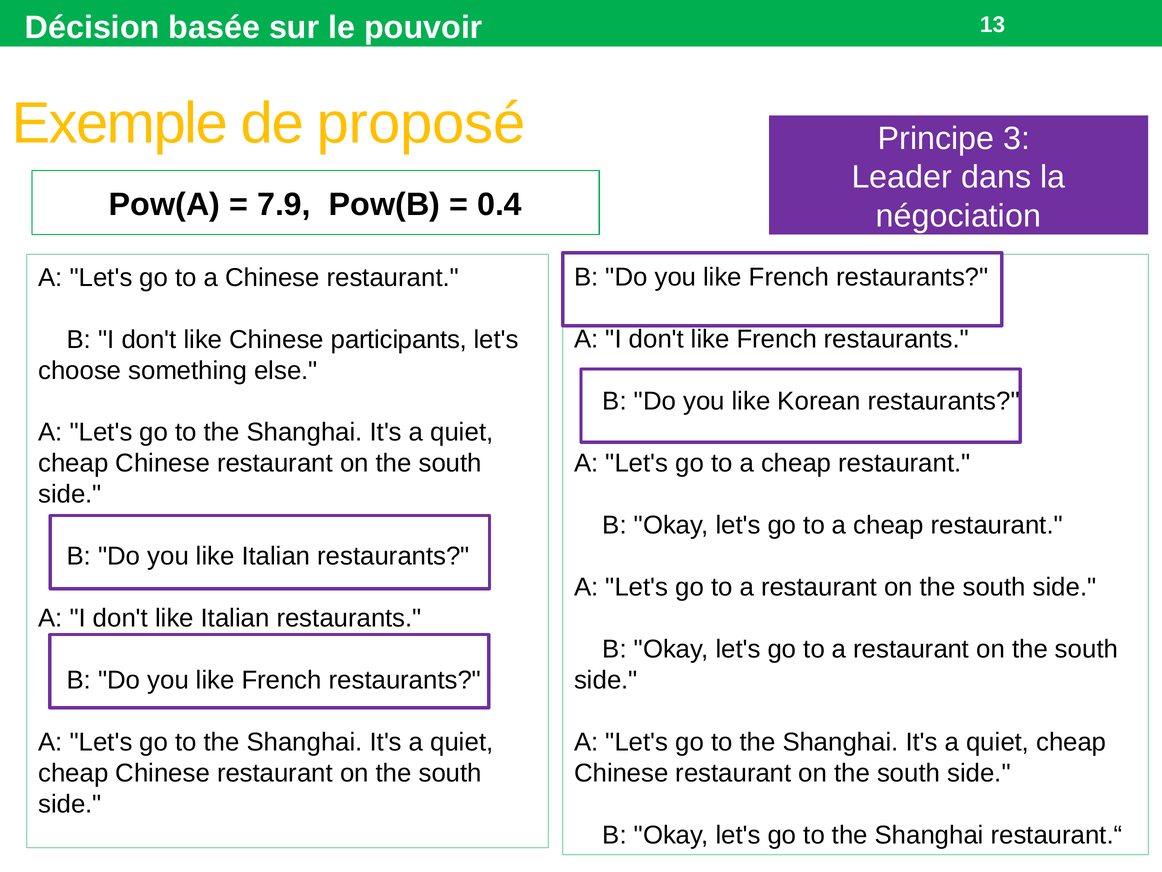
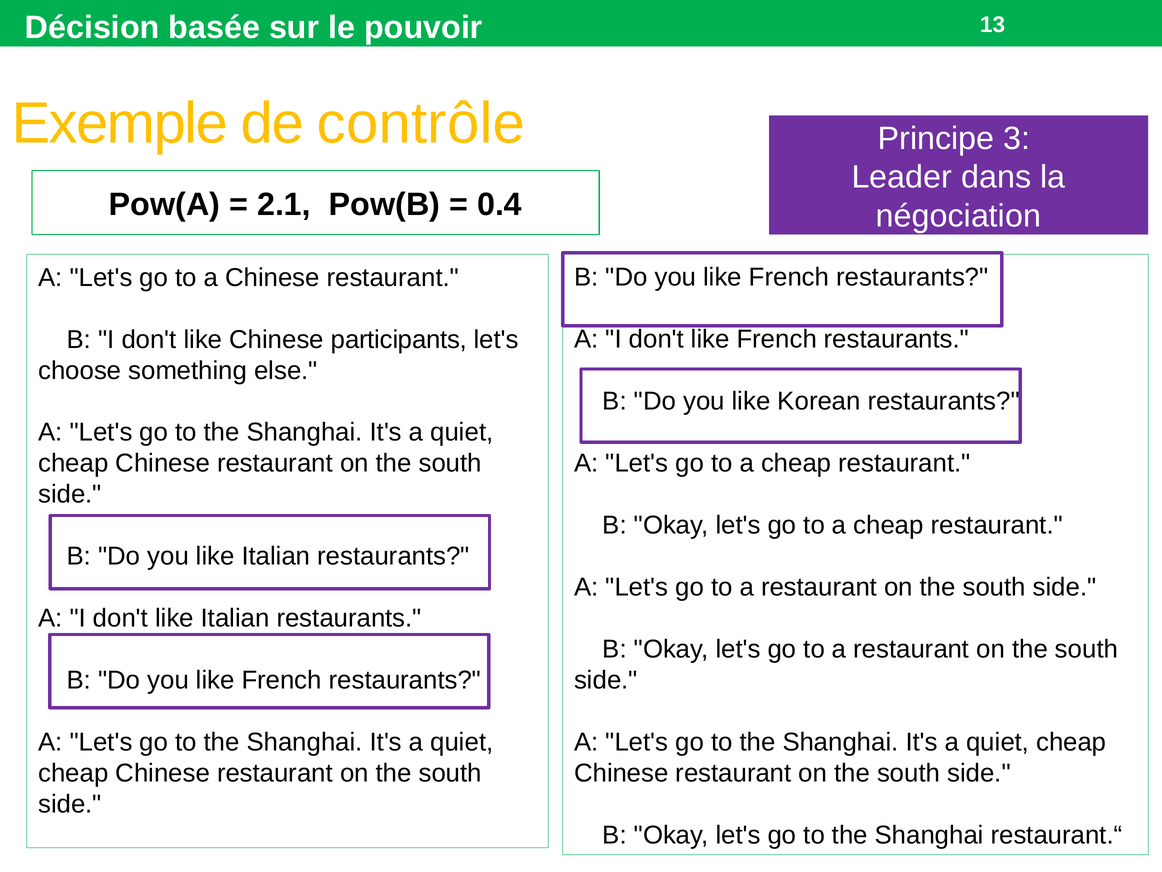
proposé: proposé -> contrôle
7.9: 7.9 -> 2.1
